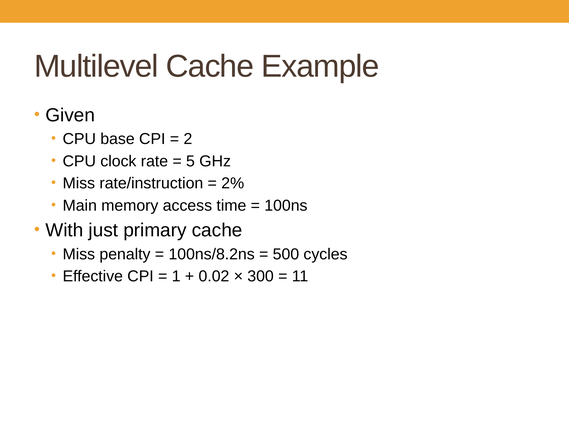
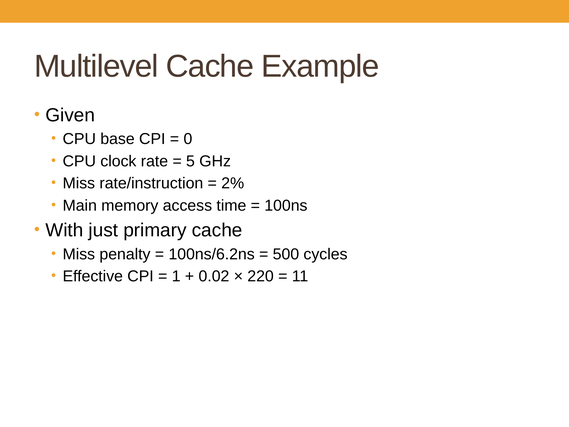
2: 2 -> 0
100ns/8.2ns: 100ns/8.2ns -> 100ns/6.2ns
300: 300 -> 220
